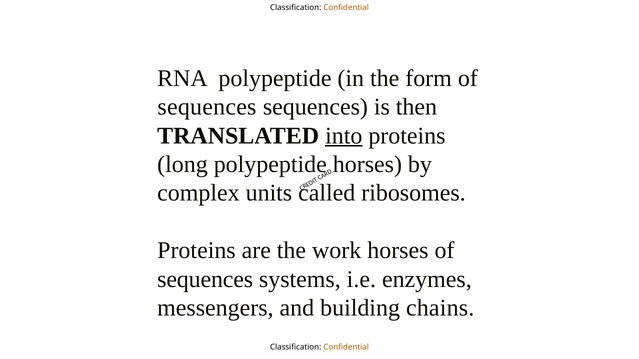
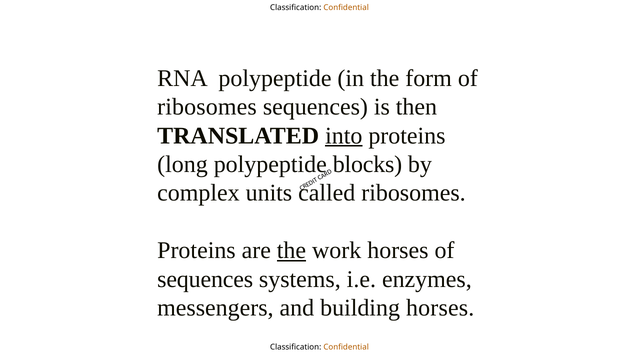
sequences at (207, 107): sequences -> ribosomes
horses at (367, 165): horses -> blocks
the at (291, 251) underline: none -> present
building chains: chains -> horses
